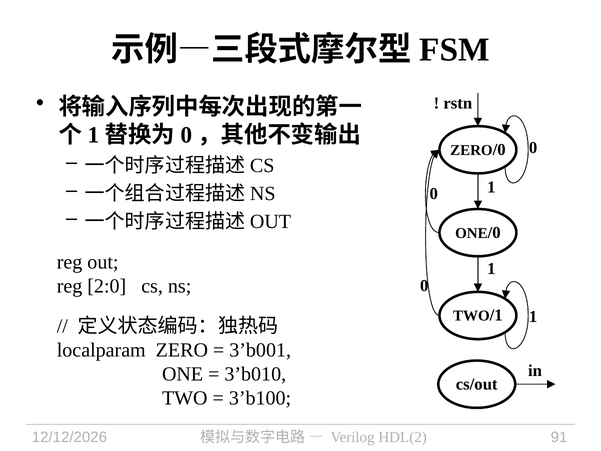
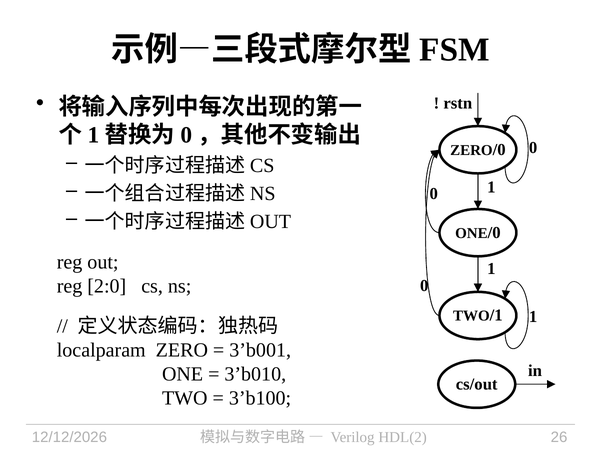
91: 91 -> 26
